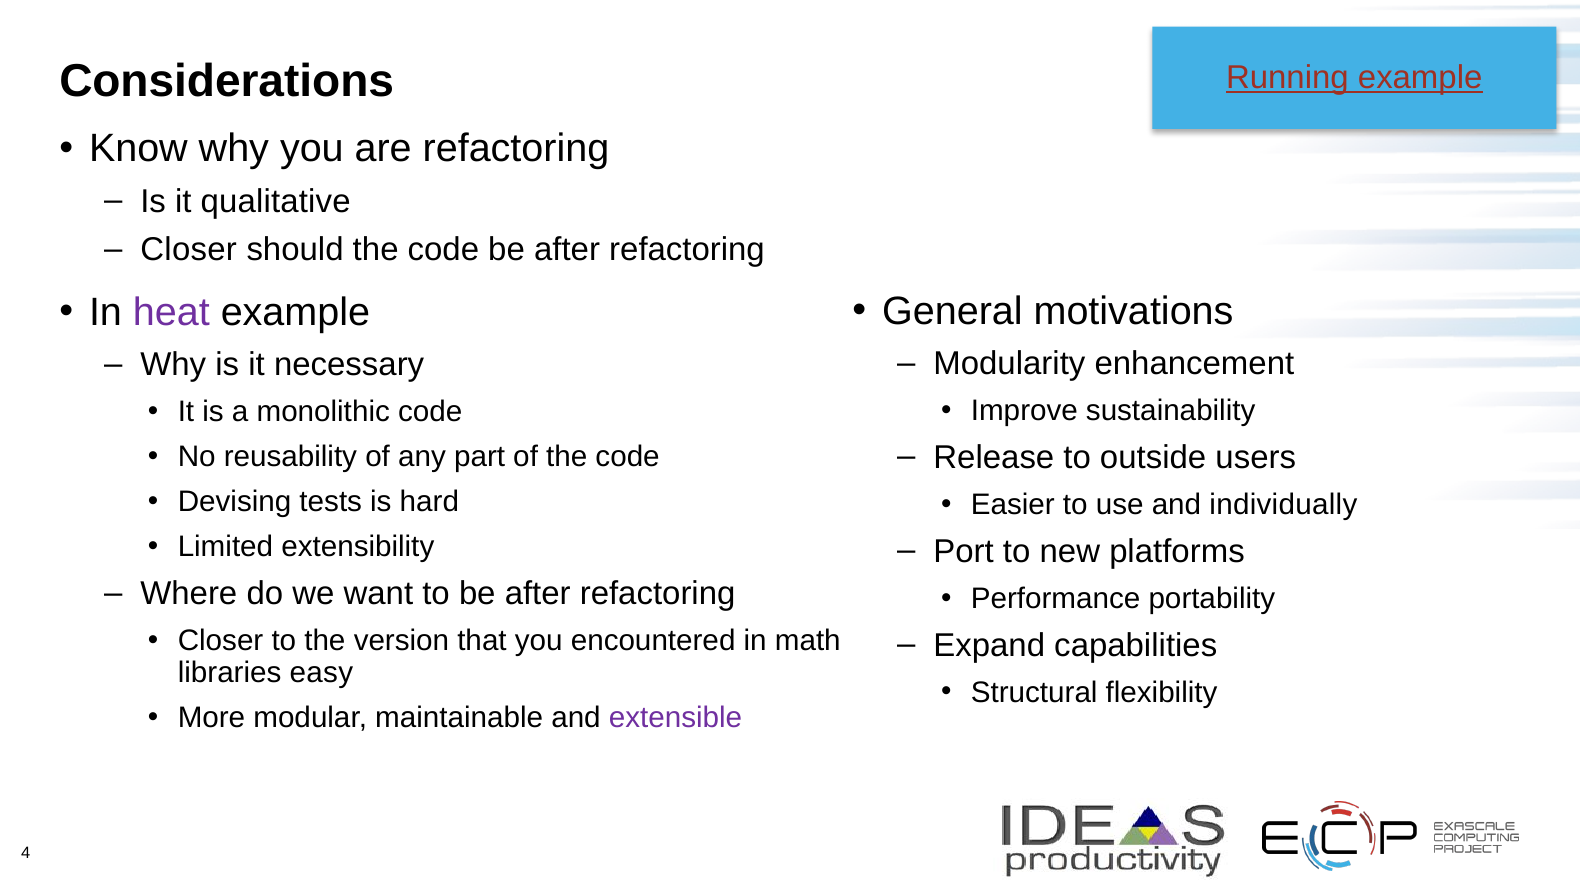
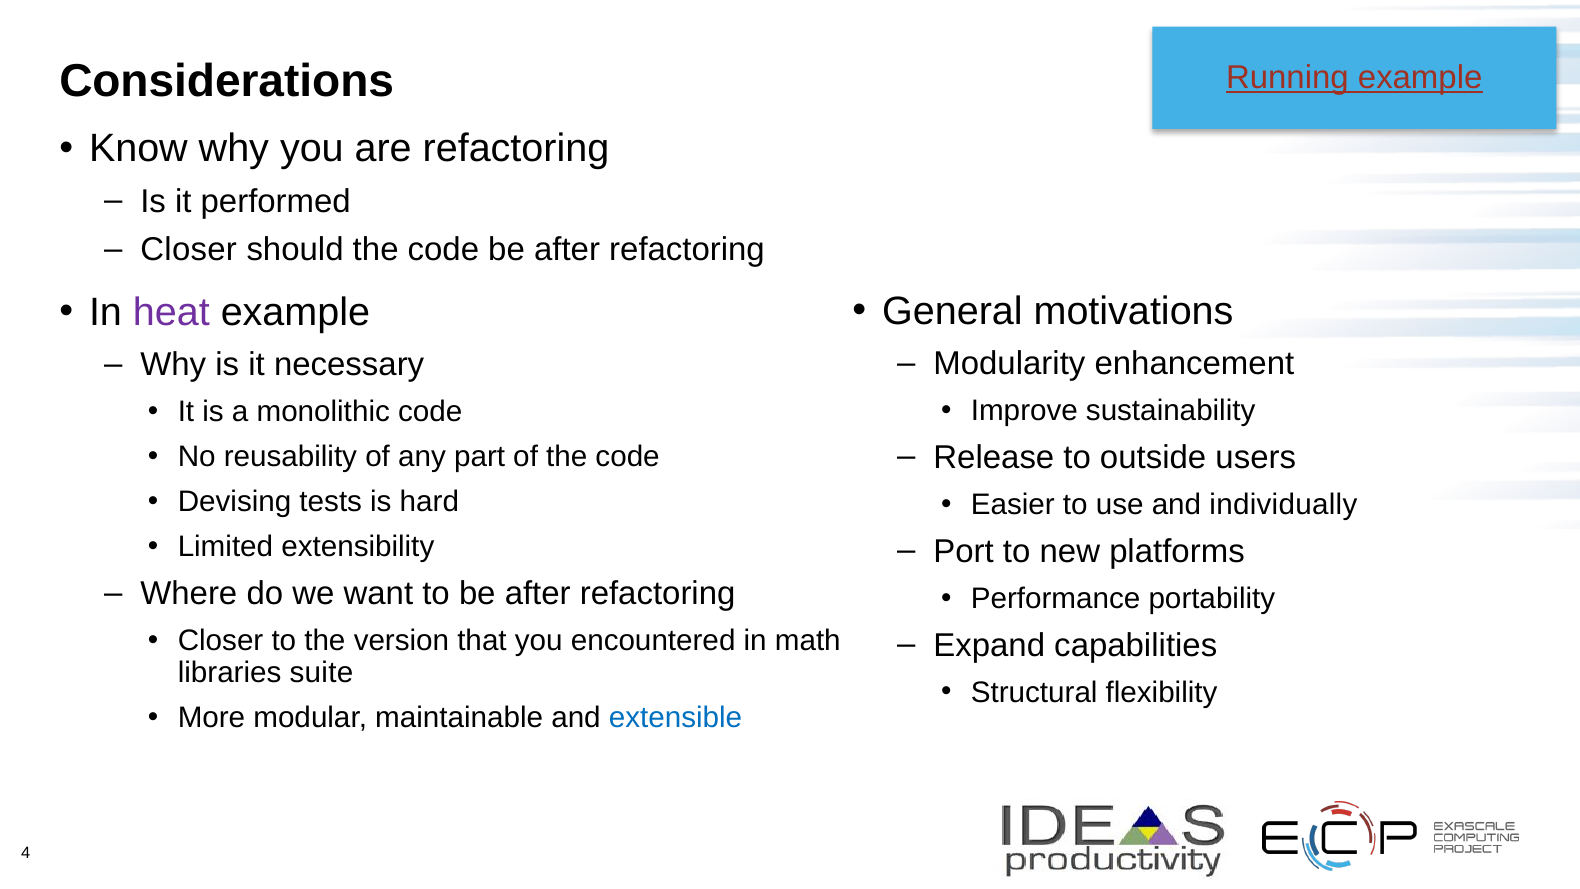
qualitative: qualitative -> performed
easy: easy -> suite
extensible colour: purple -> blue
